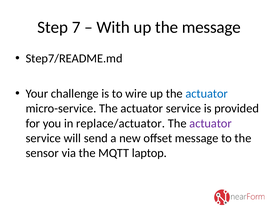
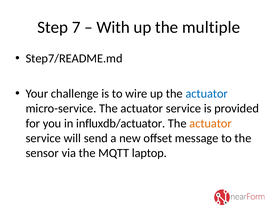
the message: message -> multiple
replace/actuator: replace/actuator -> influxdb/actuator
actuator at (211, 123) colour: purple -> orange
